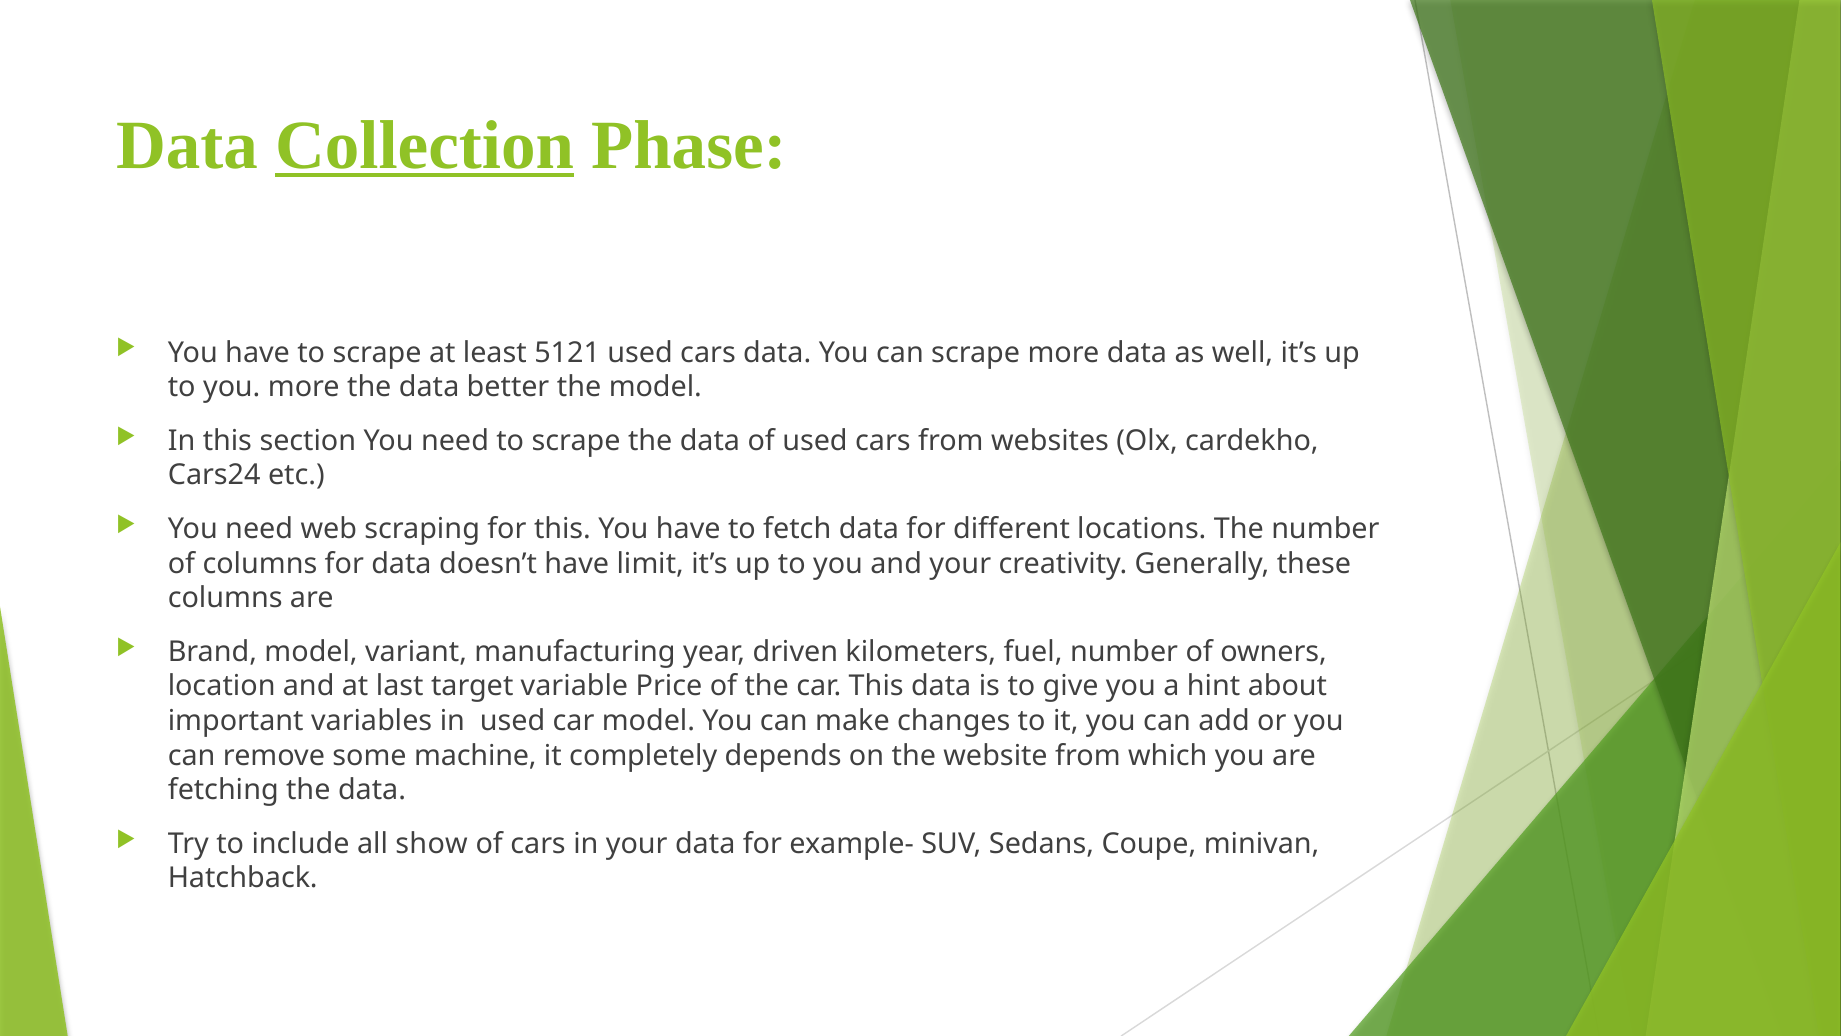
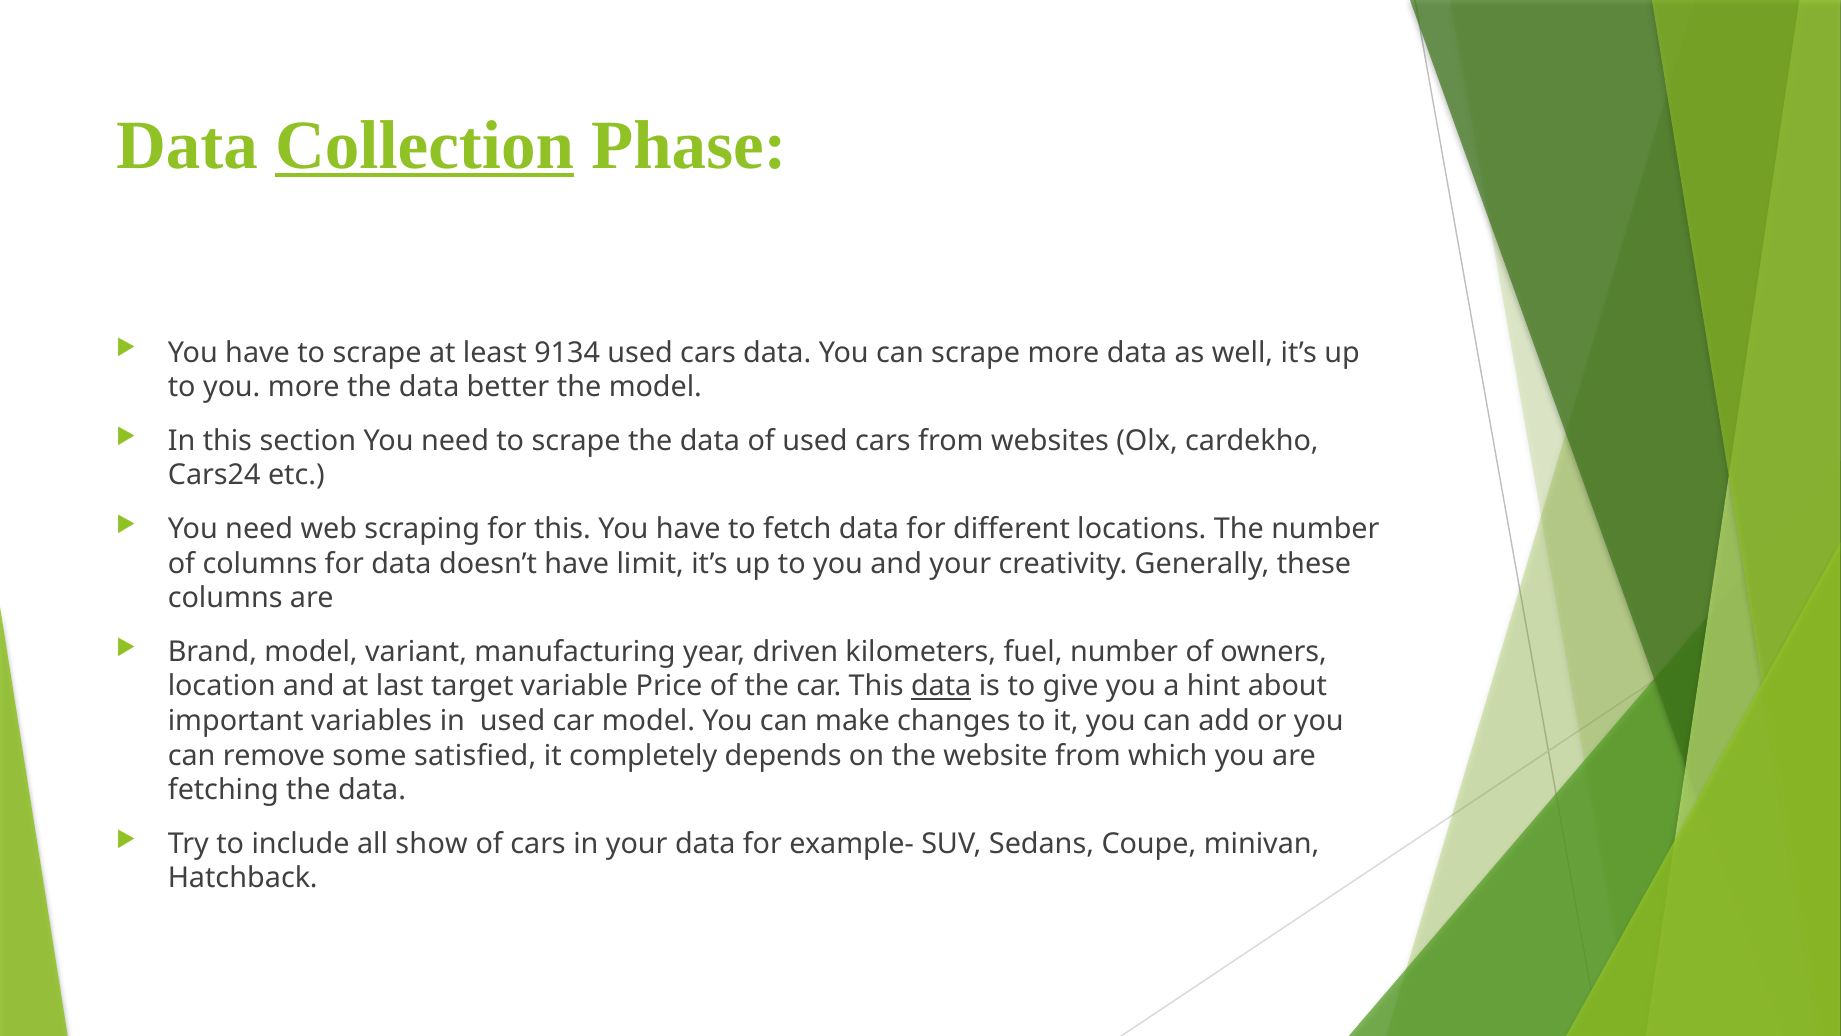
5121: 5121 -> 9134
data at (941, 686) underline: none -> present
machine: machine -> satisfied
